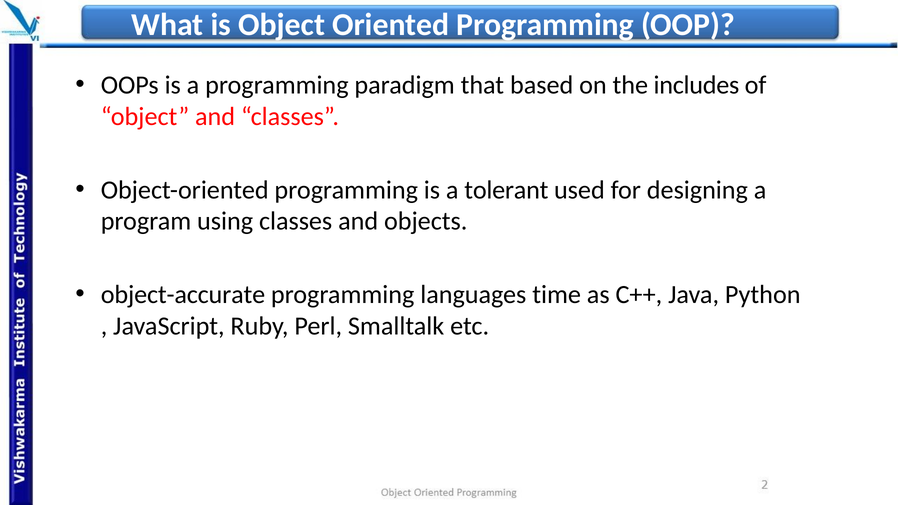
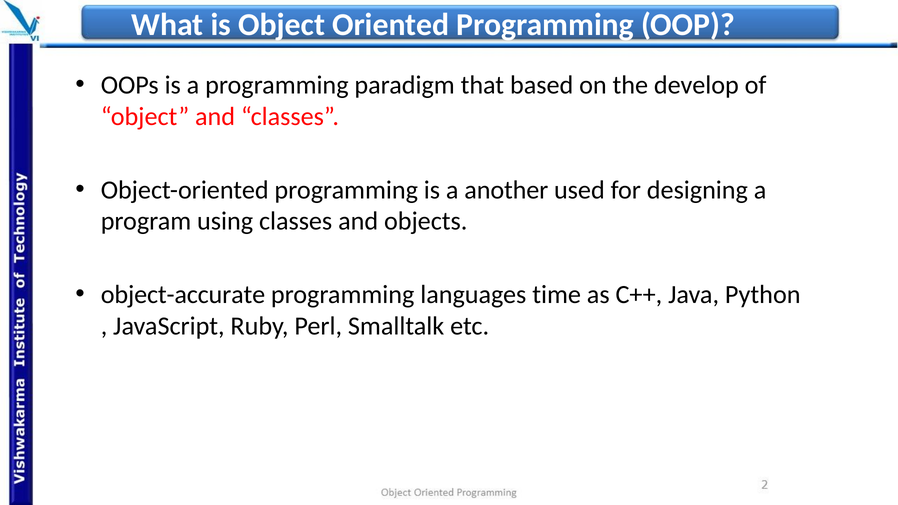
includes: includes -> develop
tolerant: tolerant -> another
